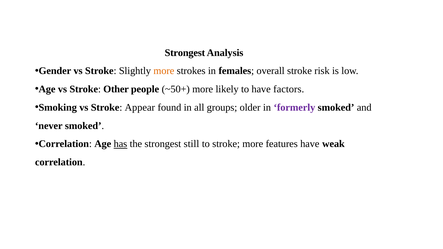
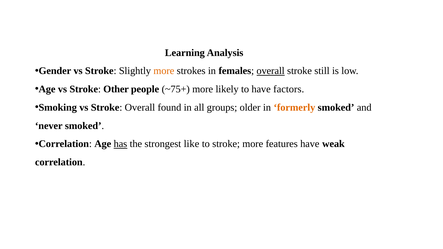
Strongest at (185, 53): Strongest -> Learning
overall at (271, 71) underline: none -> present
risk: risk -> still
~50+: ~50+ -> ~75+
Stroke Appear: Appear -> Overall
formerly colour: purple -> orange
still: still -> like
